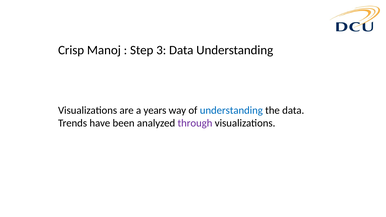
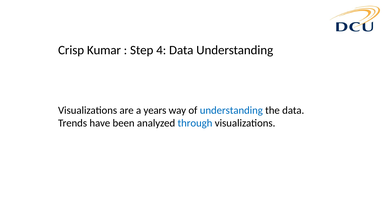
Manoj: Manoj -> Kumar
3: 3 -> 4
through colour: purple -> blue
